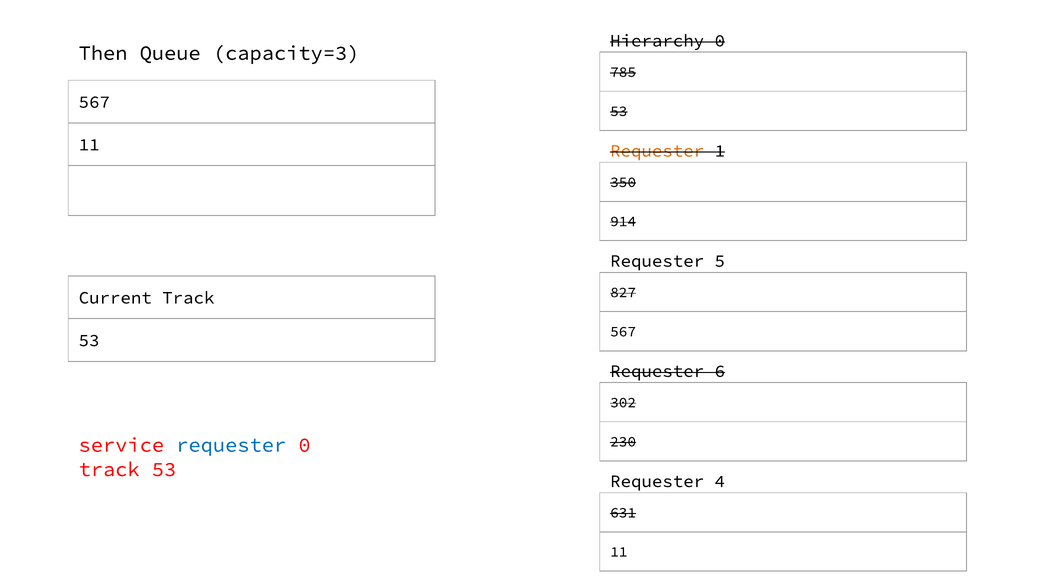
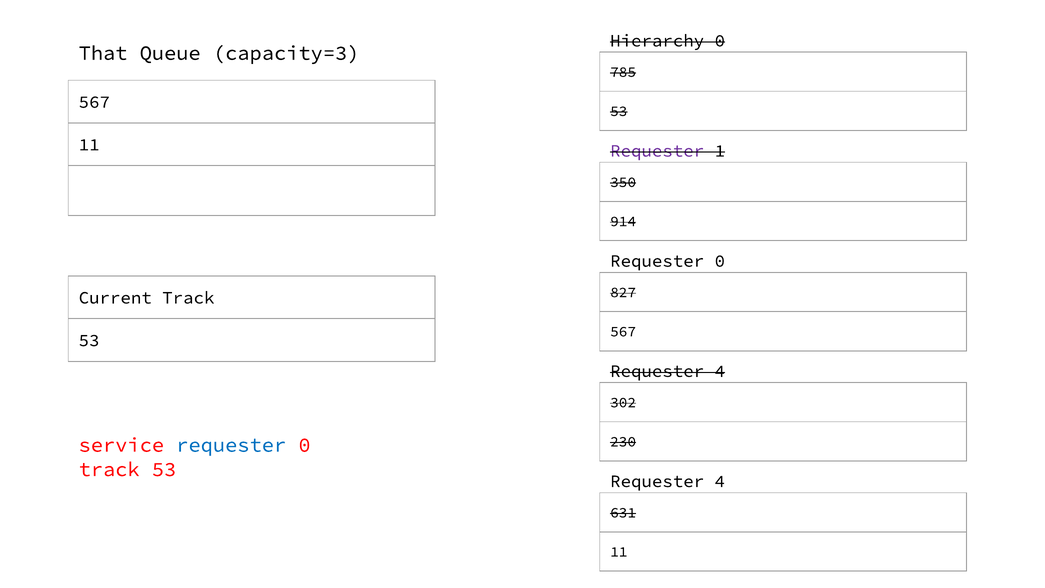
Then: Then -> That
Requester at (657, 151) colour: orange -> purple
5 at (720, 261): 5 -> 0
6 at (720, 371): 6 -> 4
